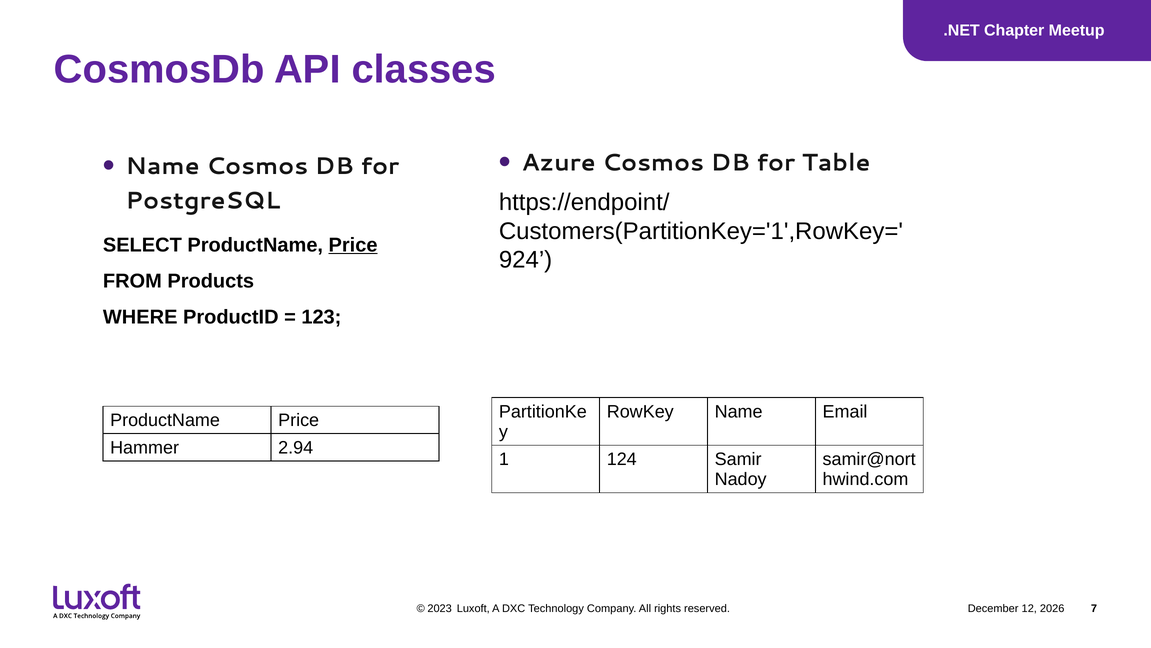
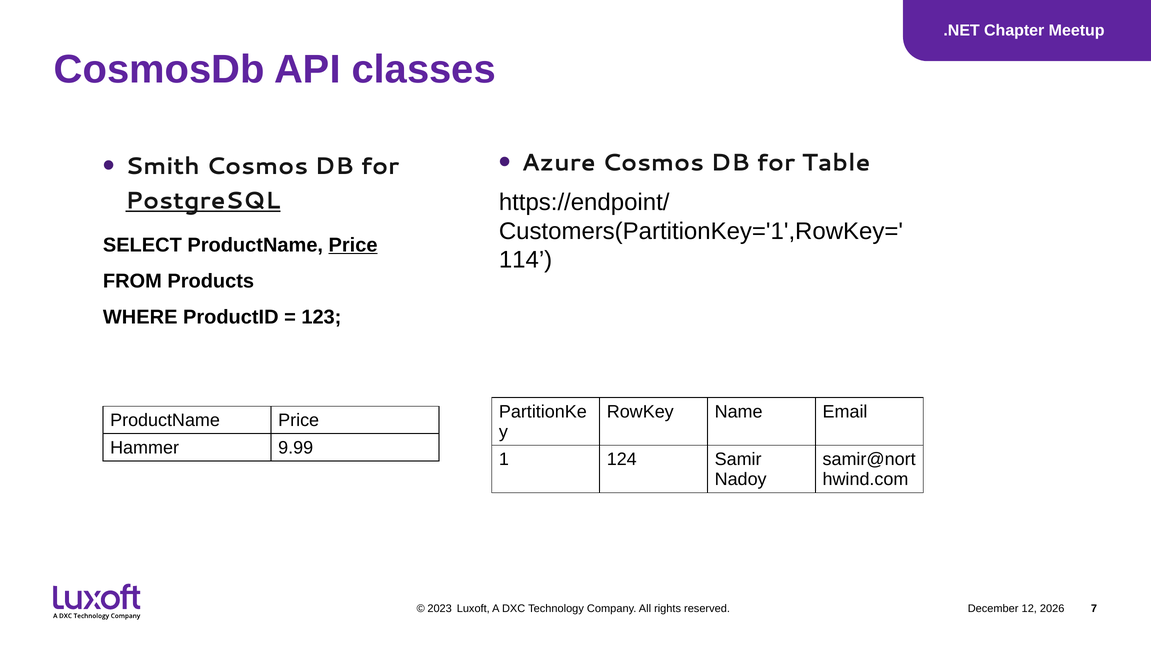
Name at (163, 166): Name -> Smith
PostgreSQL underline: none -> present
924: 924 -> 114
2.94: 2.94 -> 9.99
